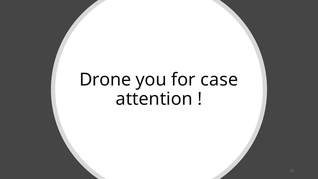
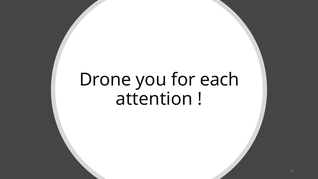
case: case -> each
